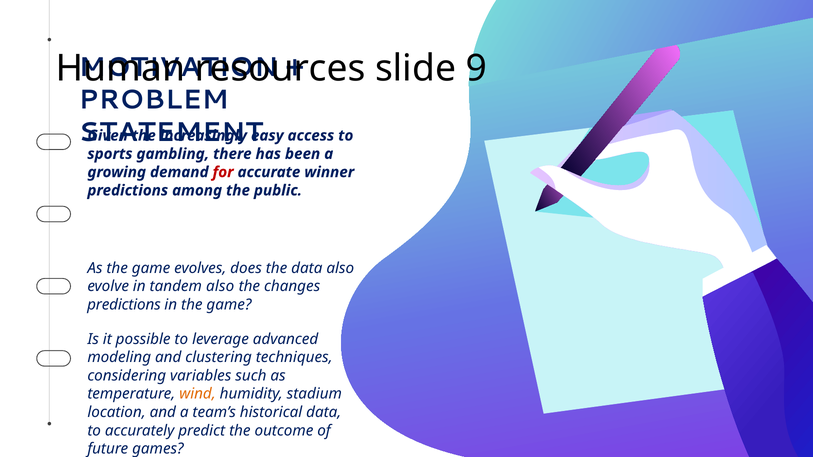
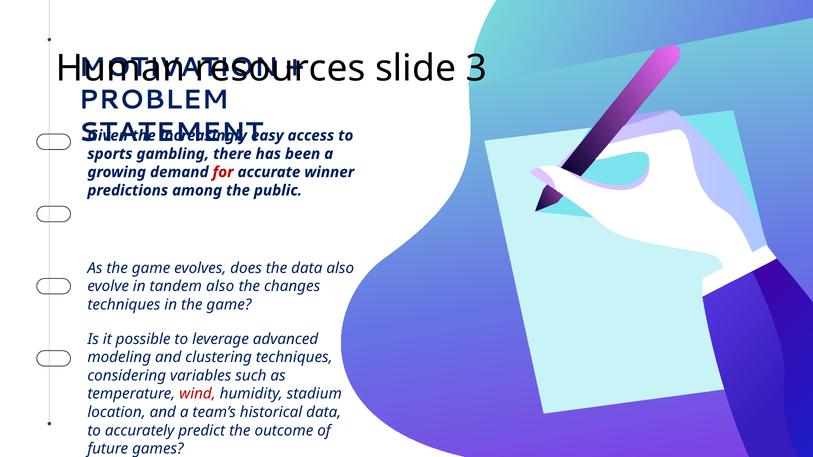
9: 9 -> 3
predictions at (124, 305): predictions -> techniques
wind colour: orange -> red
